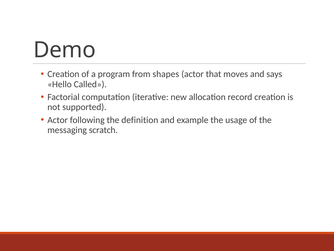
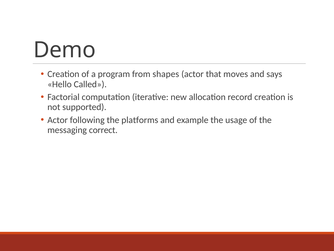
definition: definition -> platforms
scratch: scratch -> correct
